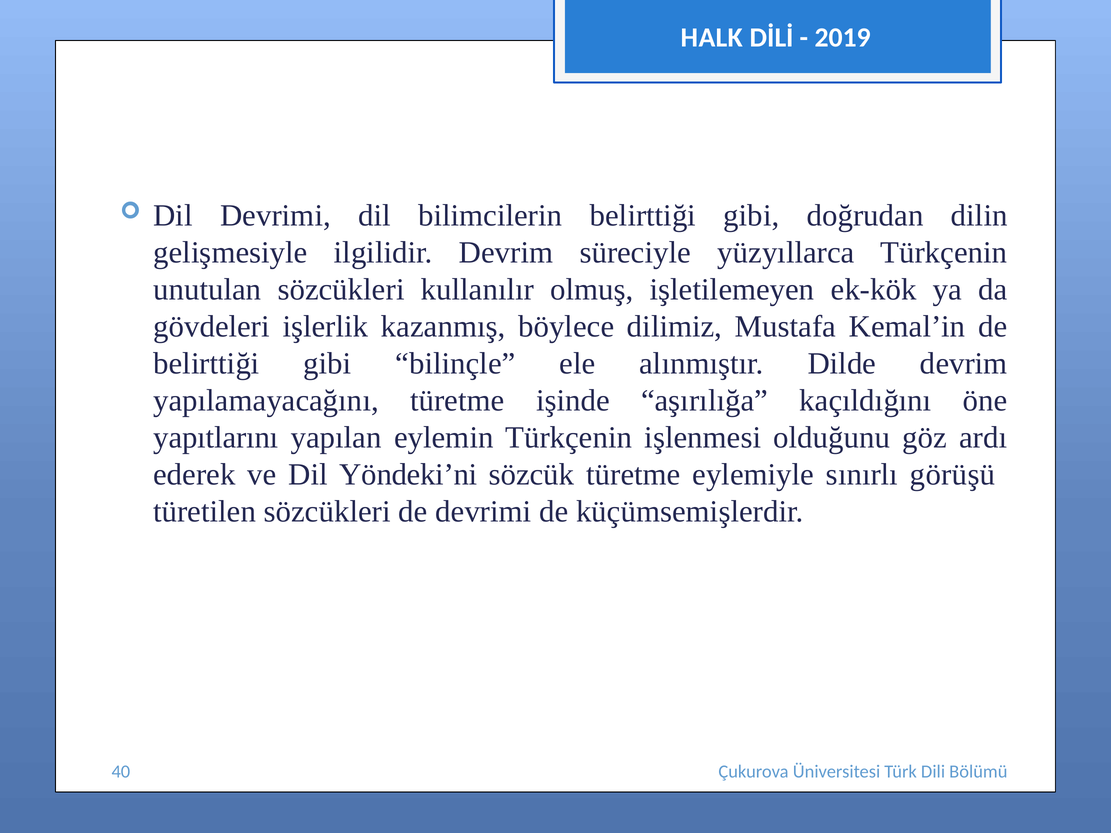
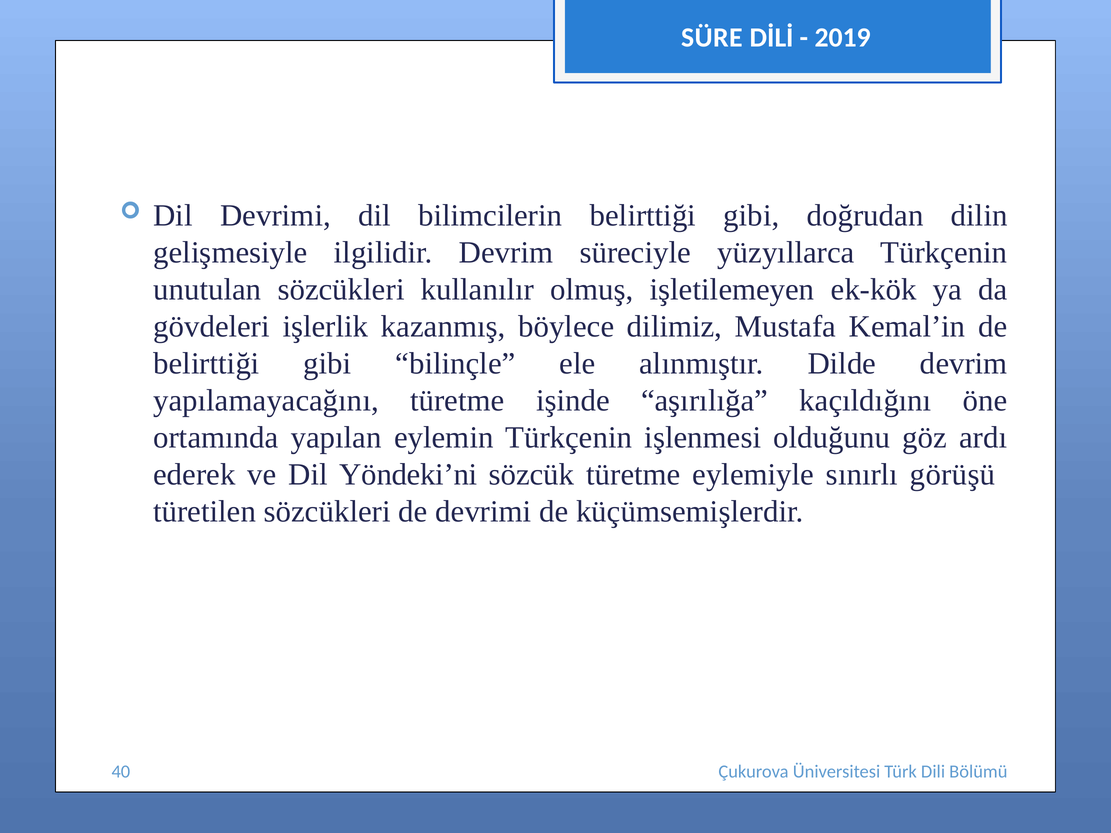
HALK: HALK -> SÜRE
yapıtlarını: yapıtlarını -> ortamında
